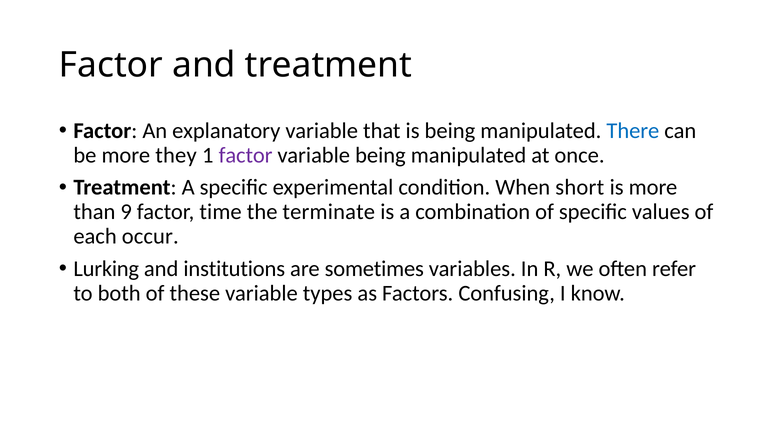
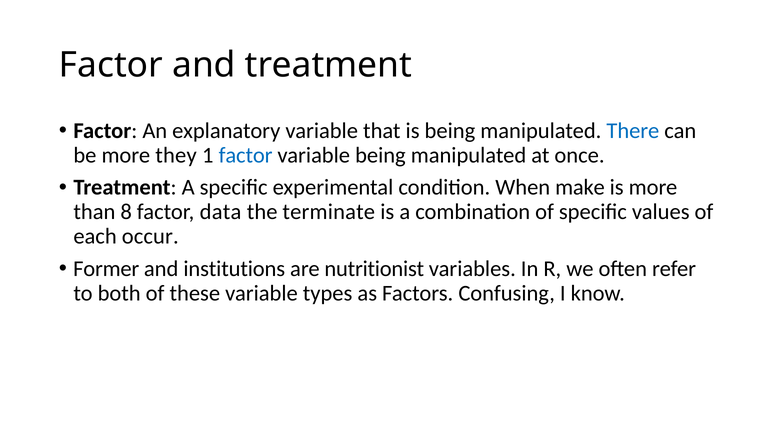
factor at (246, 155) colour: purple -> blue
short: short -> make
9: 9 -> 8
time: time -> data
Lurking: Lurking -> Former
sometimes: sometimes -> nutritionist
